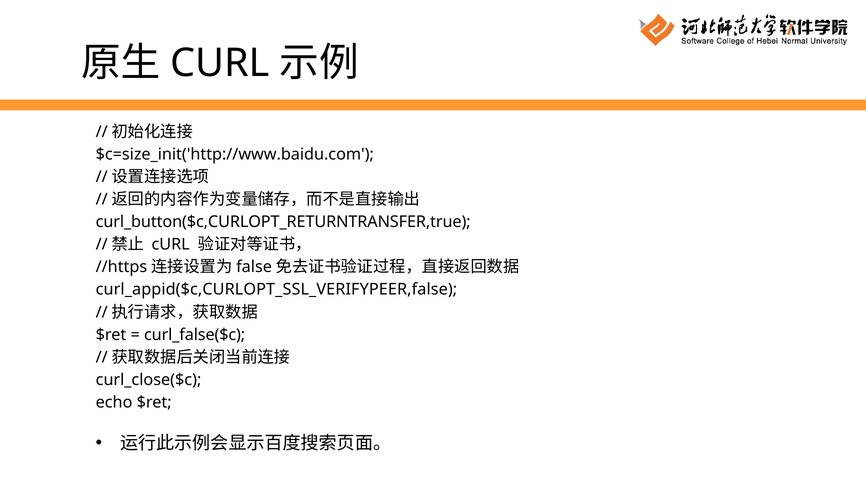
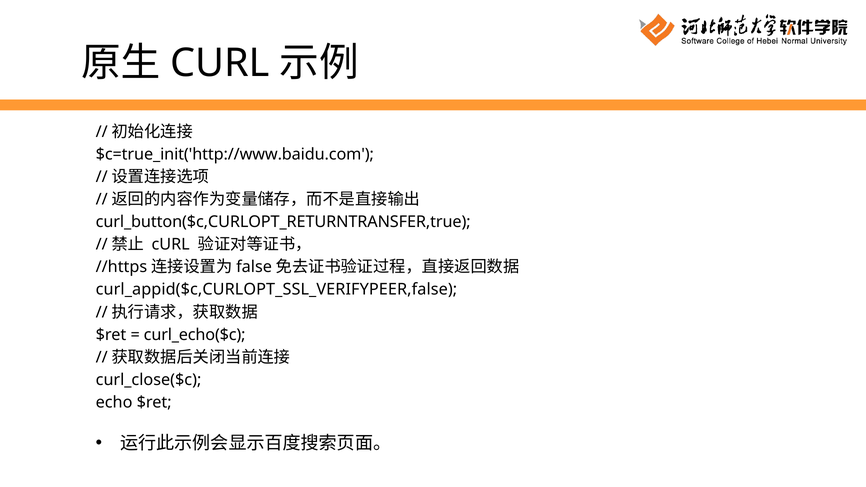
$c=size_init('http://www.baidu.com: $c=size_init('http://www.baidu.com -> $c=true_init('http://www.baidu.com
curl_false($c: curl_false($c -> curl_echo($c
